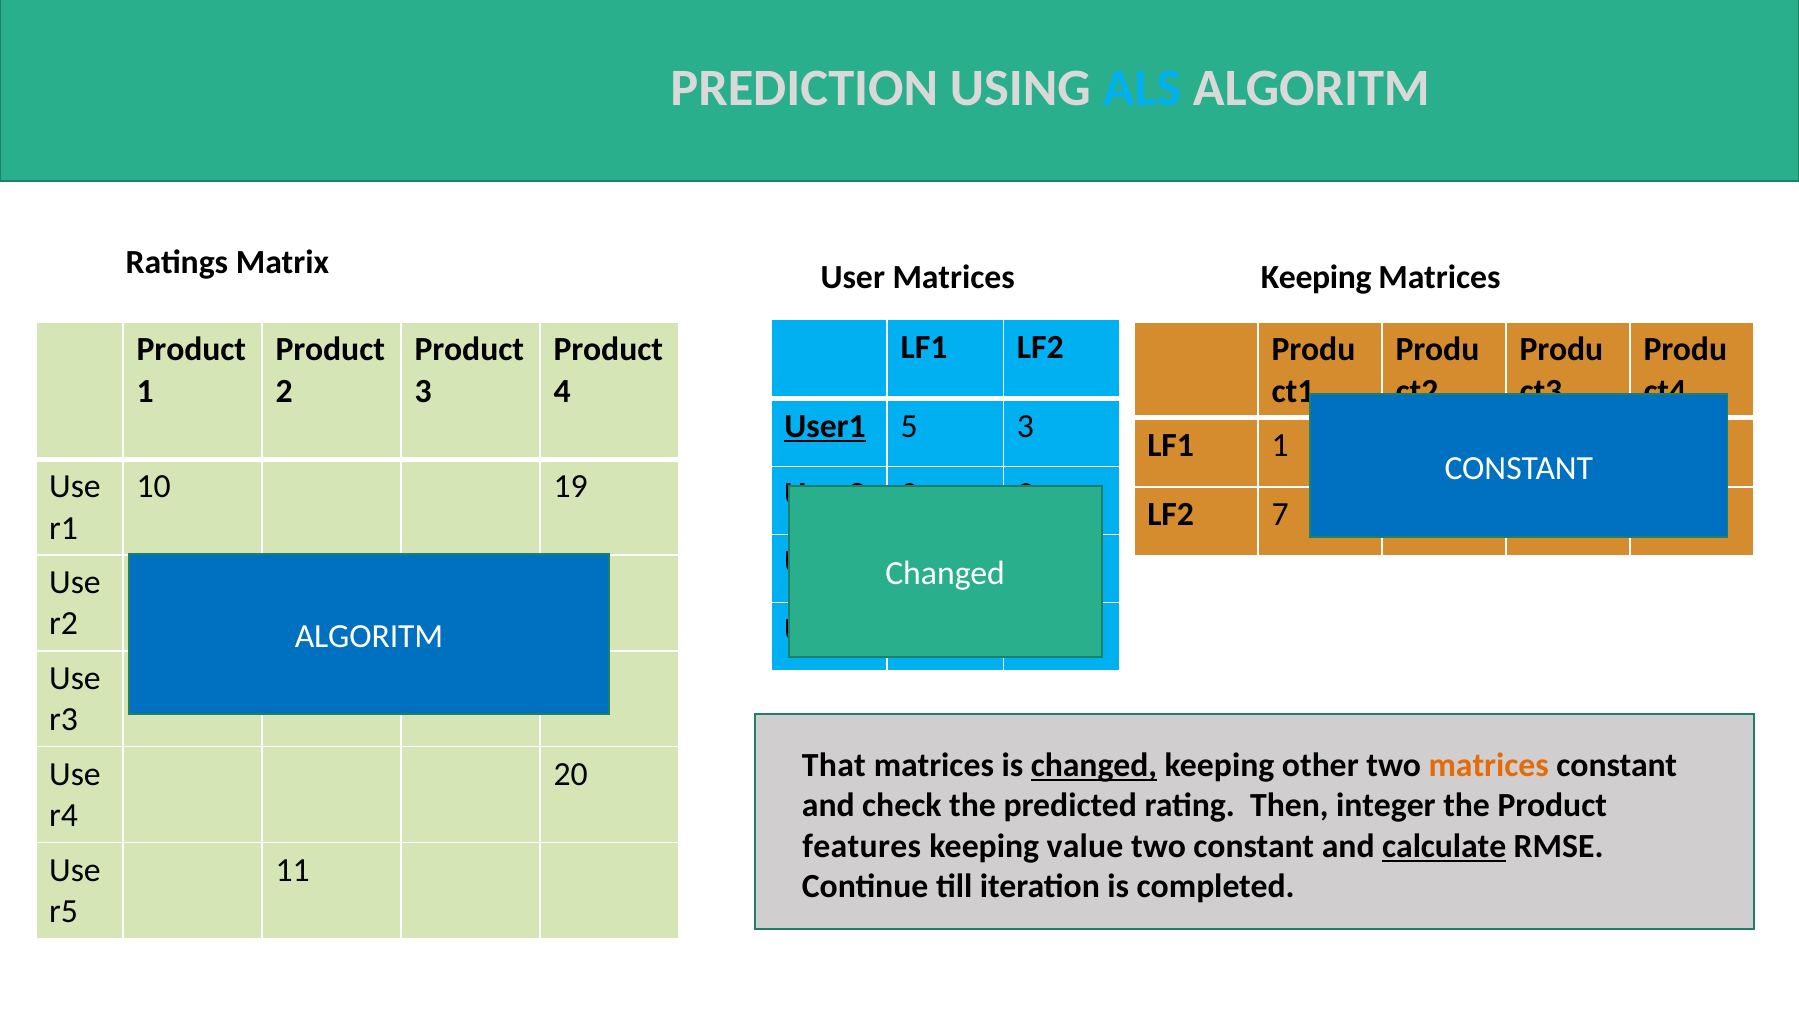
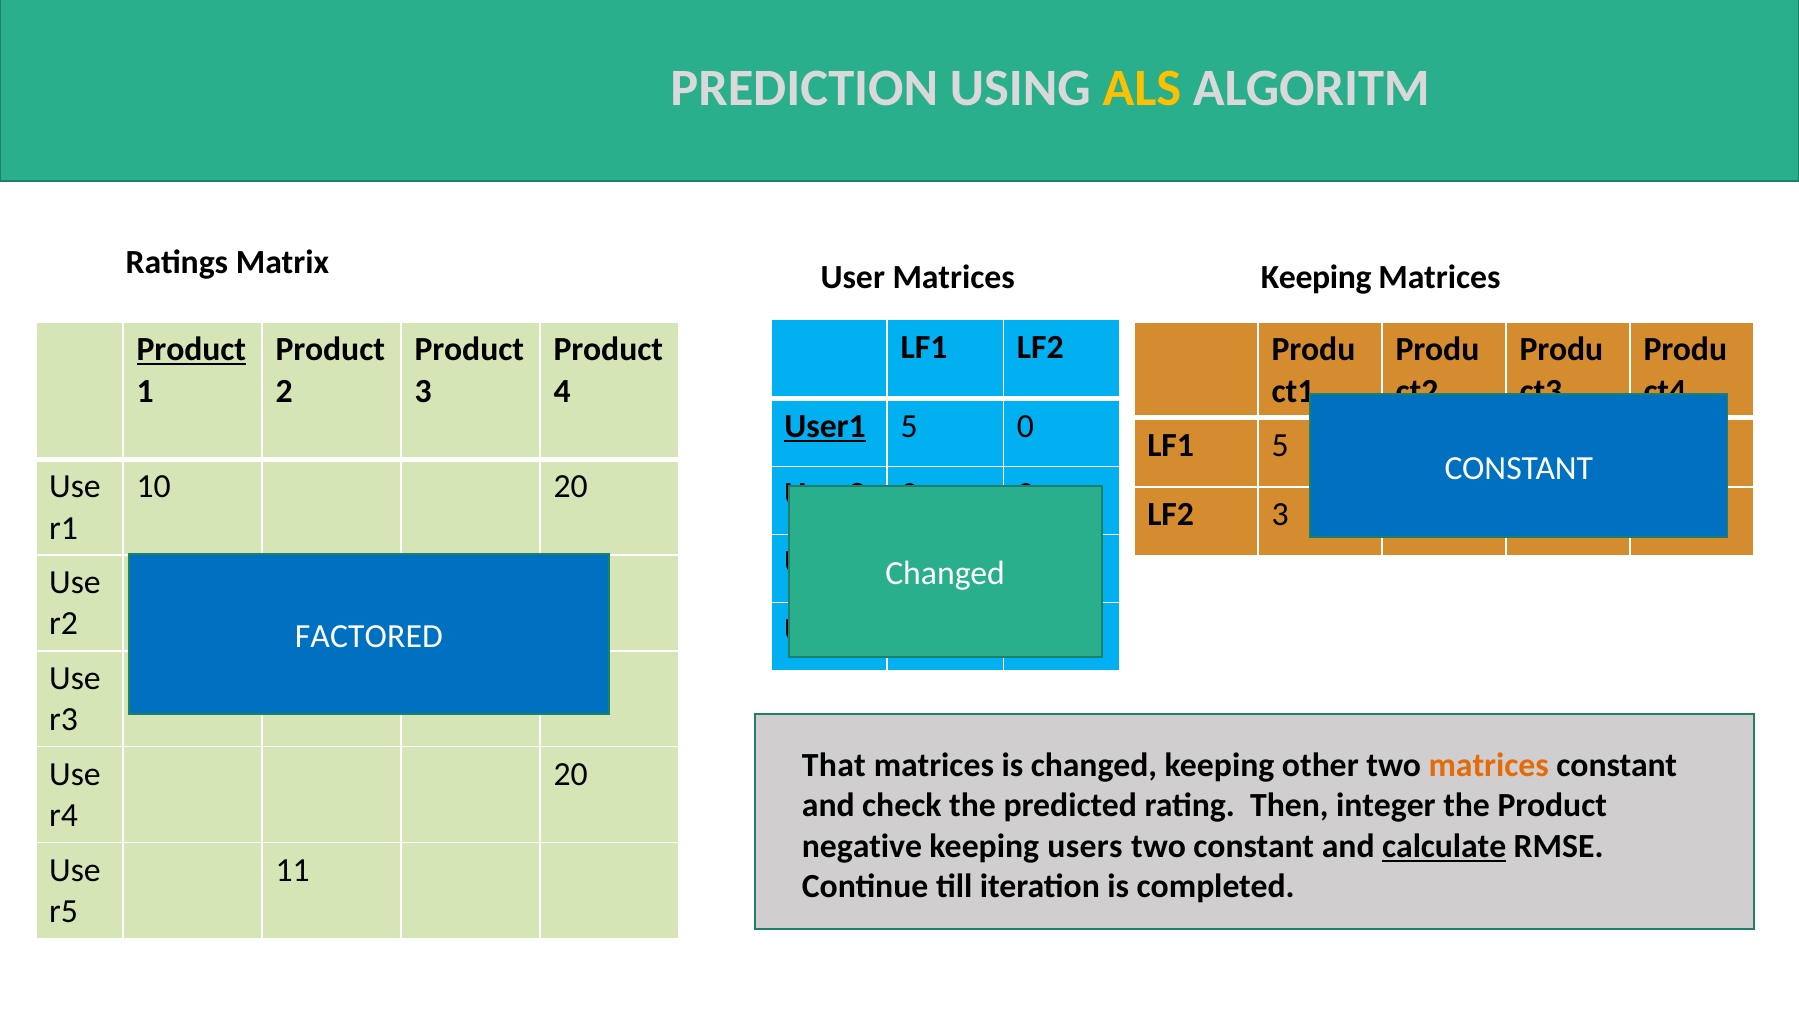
ALS colour: light blue -> yellow
Product at (191, 350) underline: none -> present
5 3: 3 -> 0
LF1 1: 1 -> 5
10 19: 19 -> 20
LF2 7: 7 -> 3
ALGORITM at (369, 636): ALGORITM -> FACTORED
changed at (1094, 765) underline: present -> none
features: features -> negative
value: value -> users
